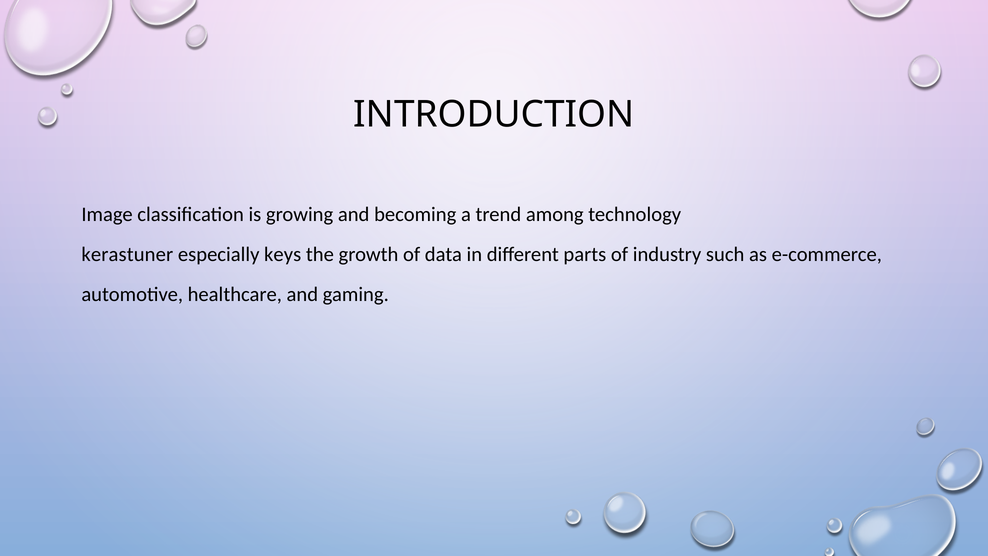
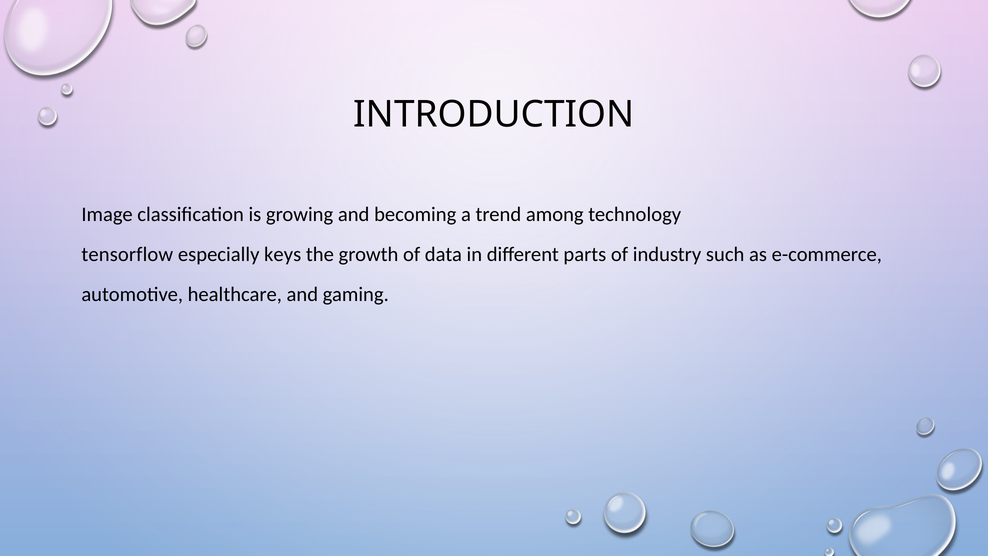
kerastuner: kerastuner -> tensorflow
